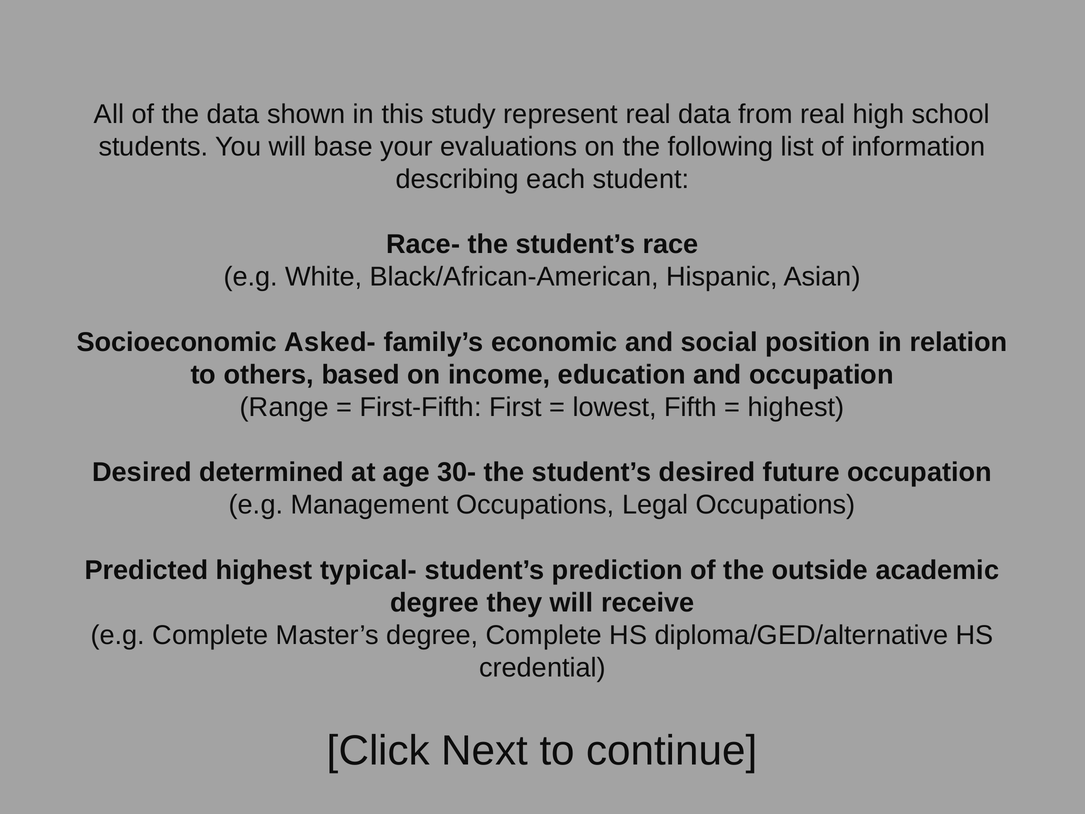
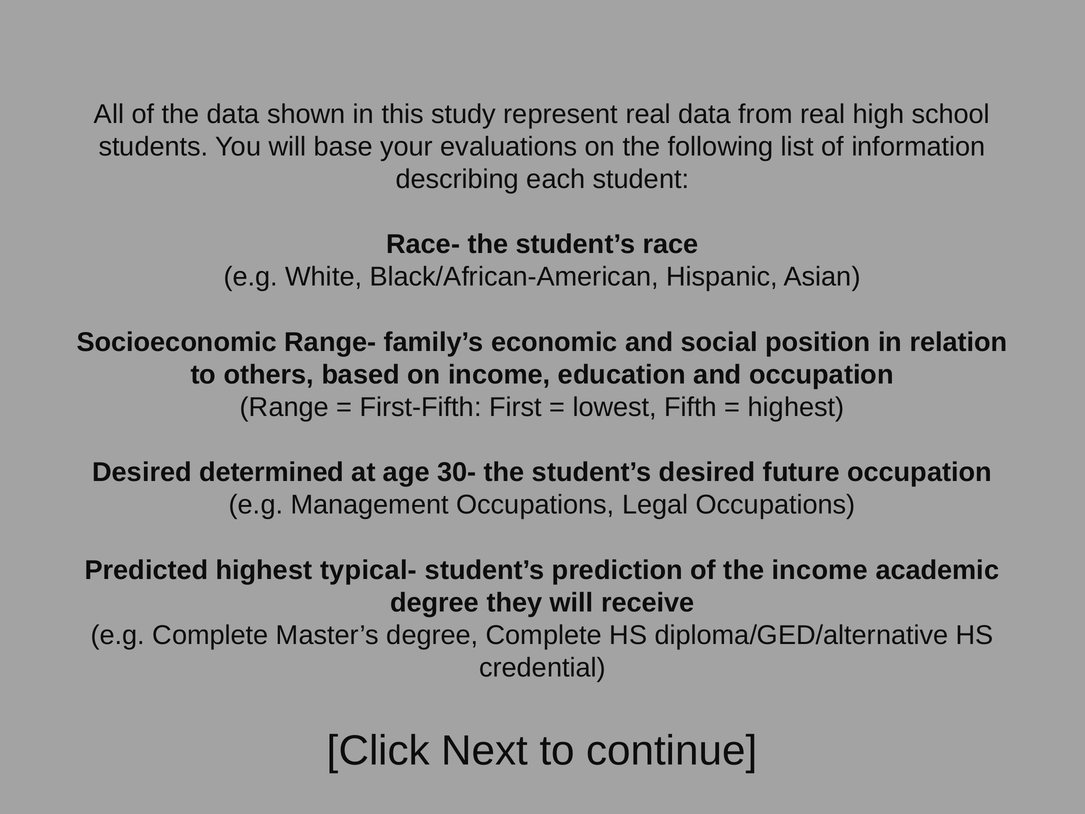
Asked-: Asked- -> Range-
the outside: outside -> income
